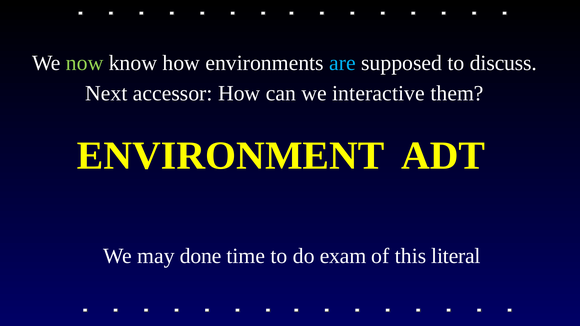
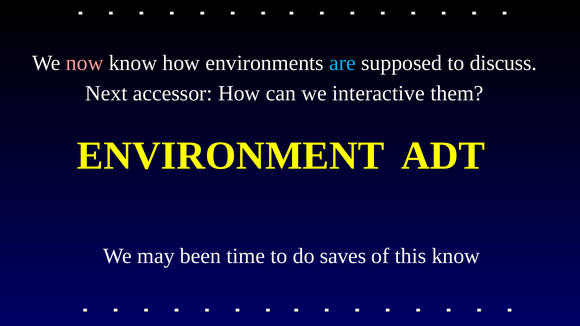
now colour: light green -> pink
done: done -> been
exam: exam -> saves
this literal: literal -> know
